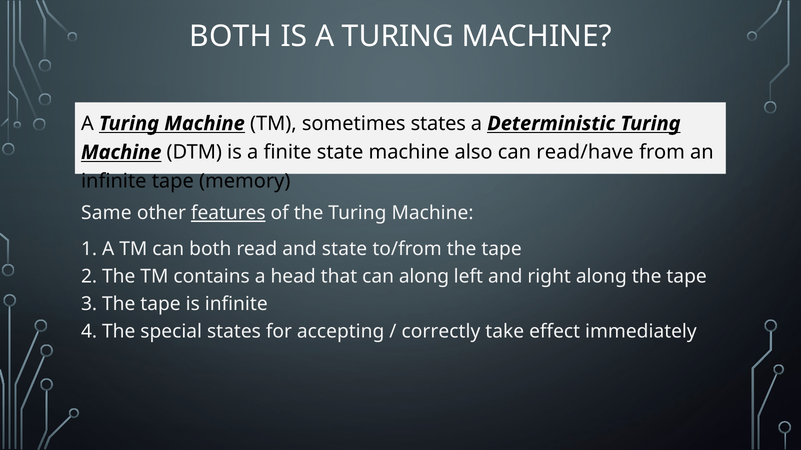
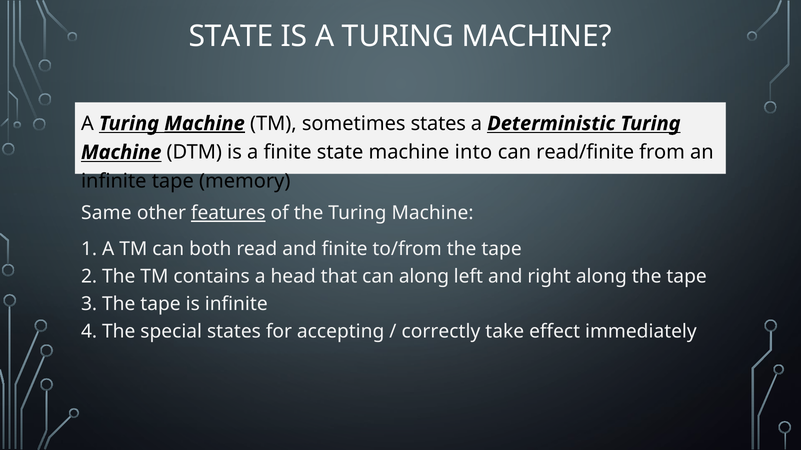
BOTH at (231, 36): BOTH -> STATE
Machine at (205, 124) underline: none -> present
also: also -> into
read/have: read/have -> read/finite
and state: state -> finite
